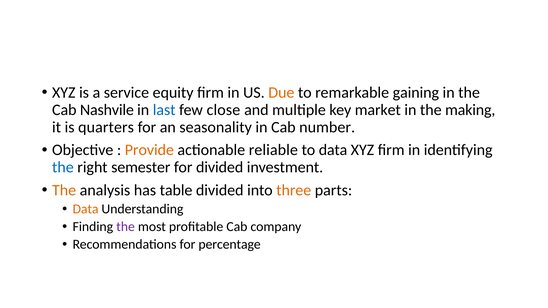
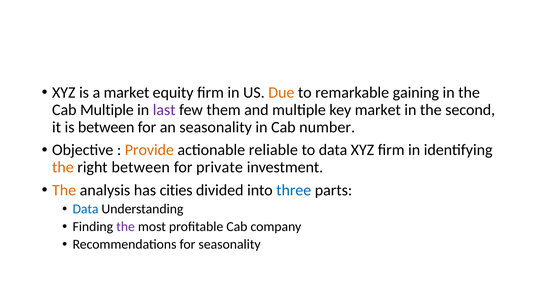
a service: service -> market
Cab Nashvile: Nashvile -> Multiple
last colour: blue -> purple
close: close -> them
making: making -> second
is quarters: quarters -> between
the at (63, 167) colour: blue -> orange
right semester: semester -> between
for divided: divided -> private
table: table -> cities
three colour: orange -> blue
Data at (86, 209) colour: orange -> blue
for percentage: percentage -> seasonality
